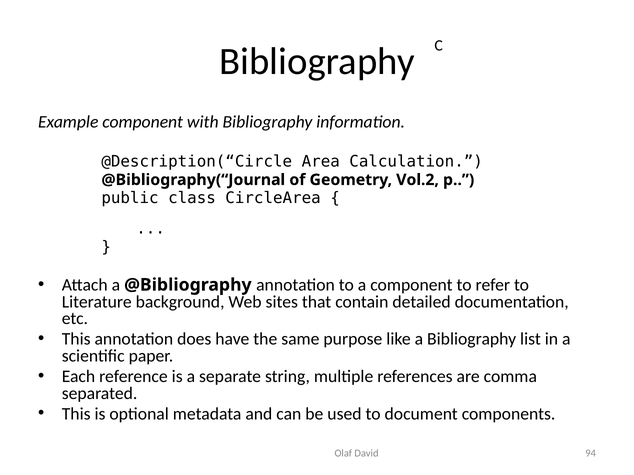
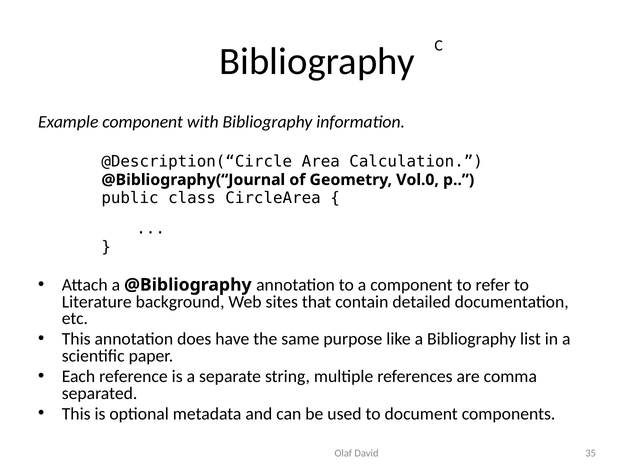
Vol.2: Vol.2 -> Vol.0
94: 94 -> 35
